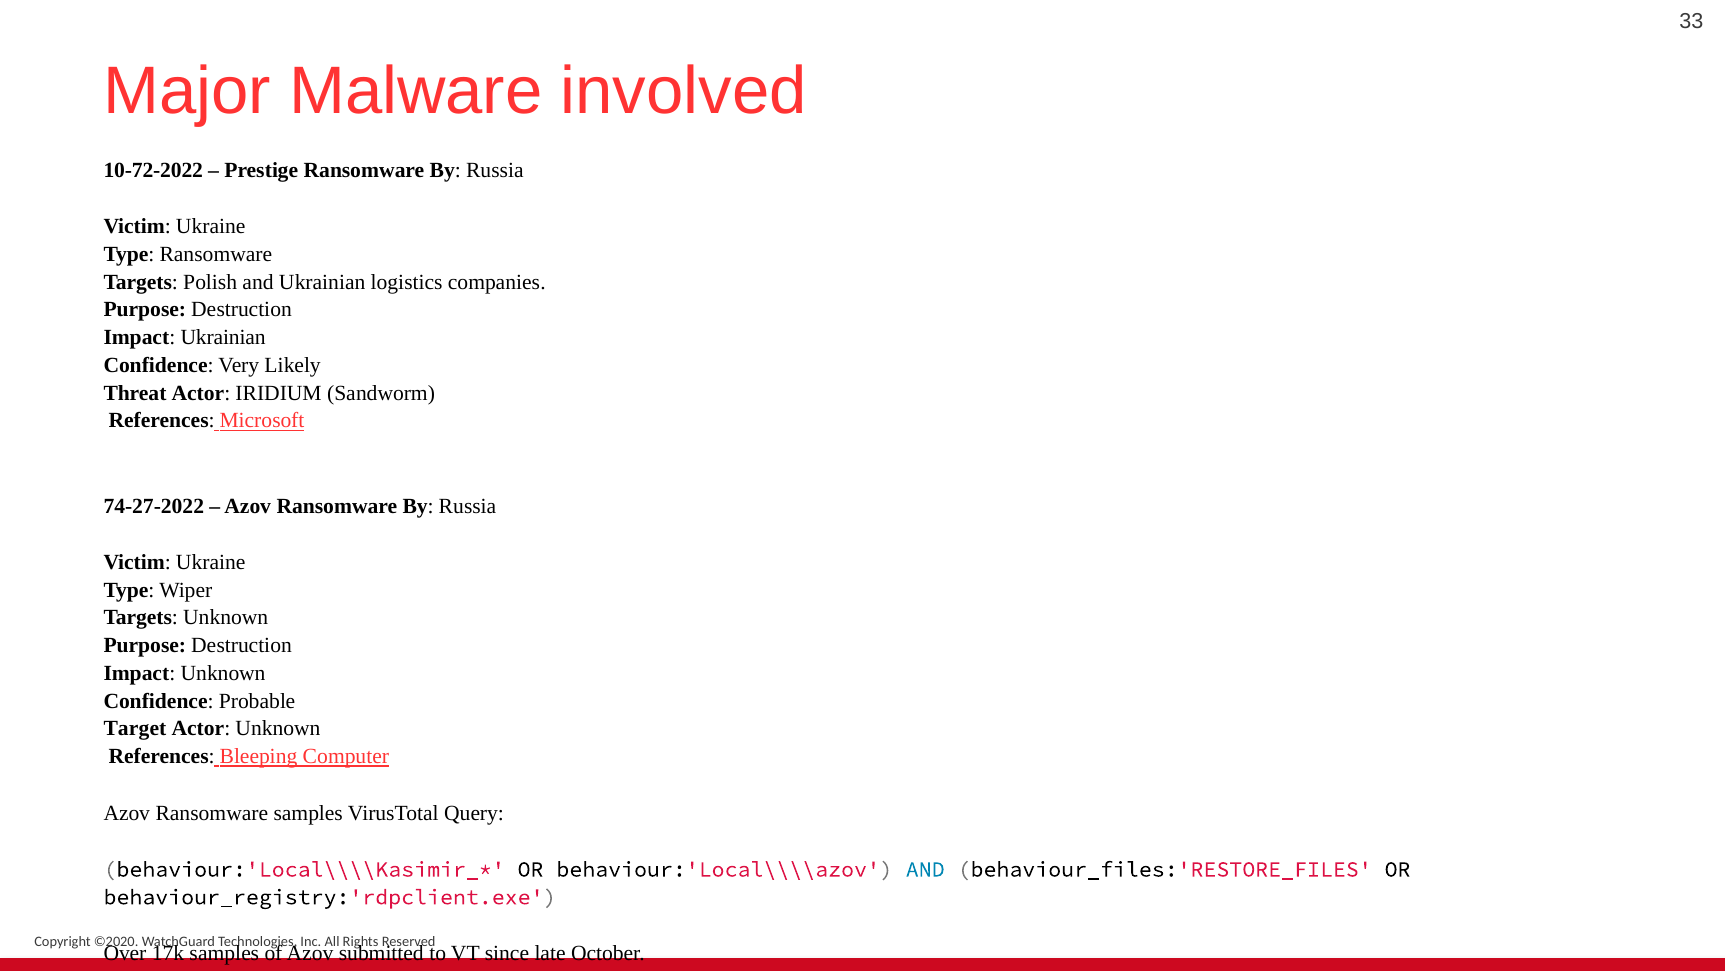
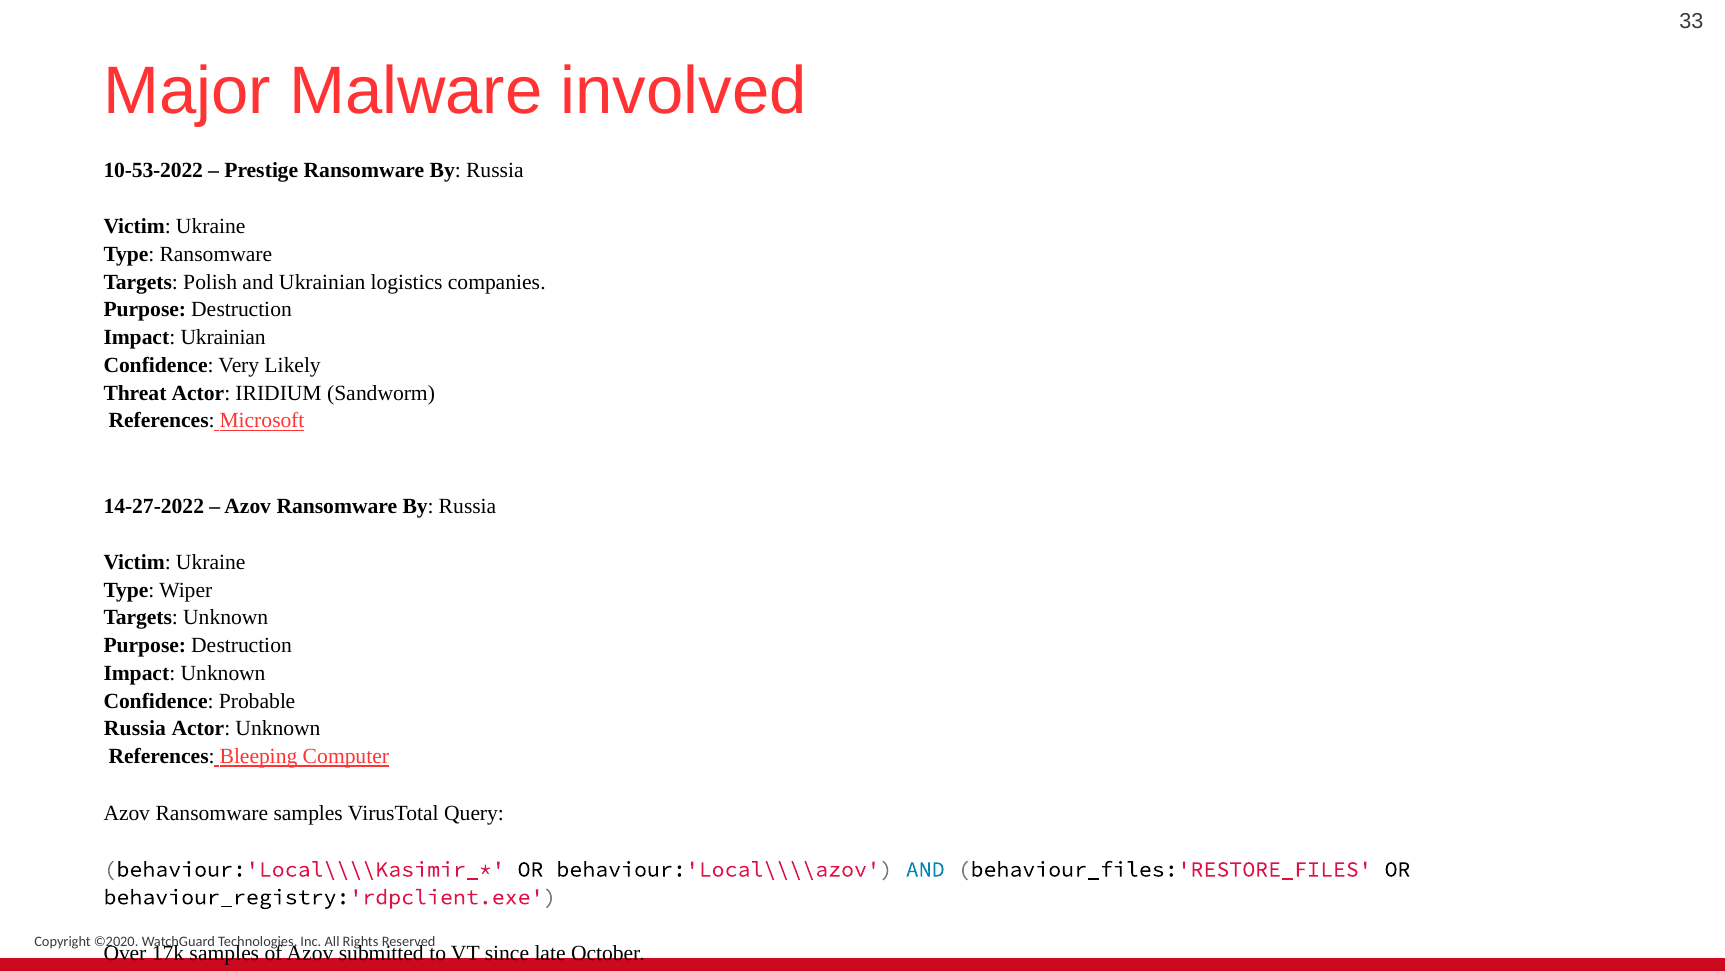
10-72-2022: 10-72-2022 -> 10-53-2022
74-27-2022: 74-27-2022 -> 14-27-2022
Target at (135, 728): Target -> Russia
